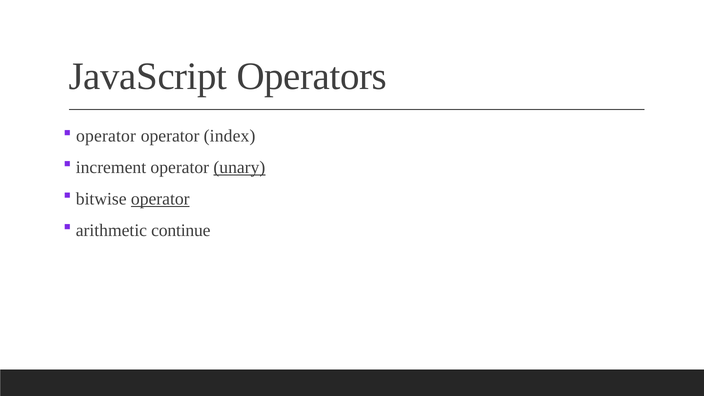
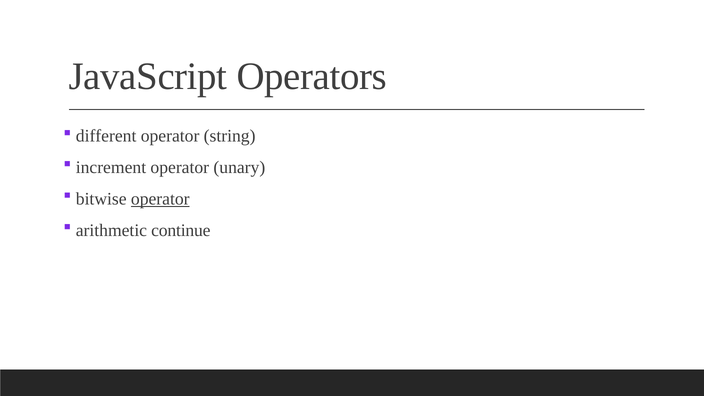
operator at (106, 136): operator -> different
index: index -> string
unary underline: present -> none
